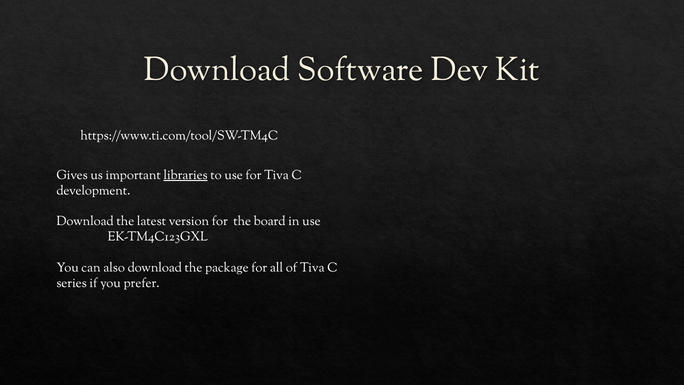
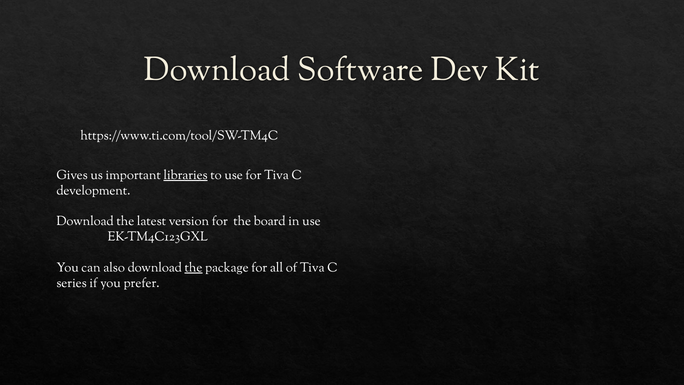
the at (194, 267) underline: none -> present
